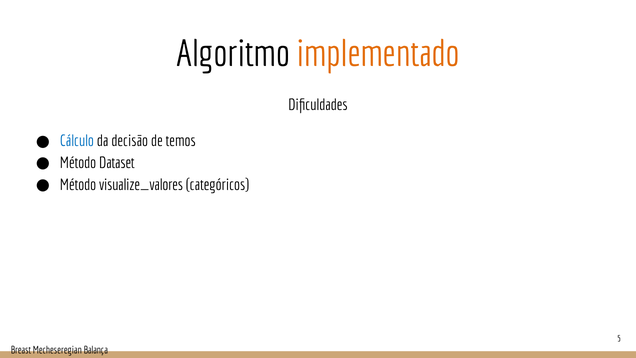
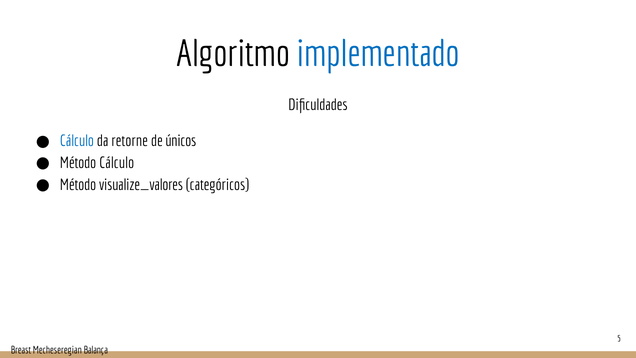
implementado colour: orange -> blue
decisão: decisão -> retorne
temos: temos -> únicos
Método Dataset: Dataset -> Cálculo
